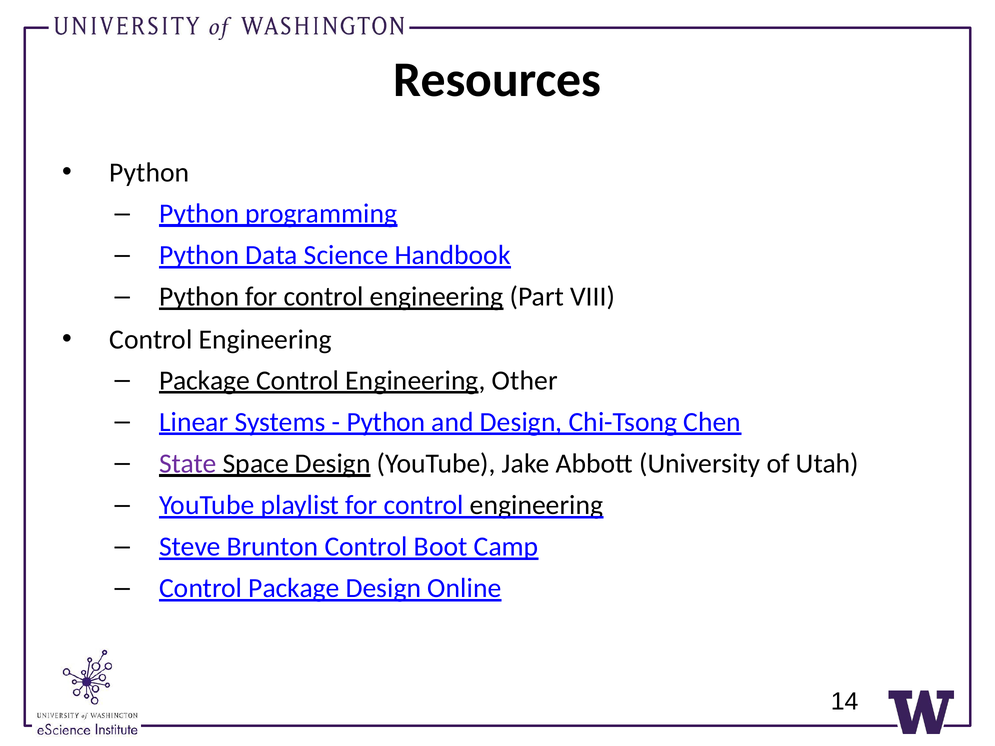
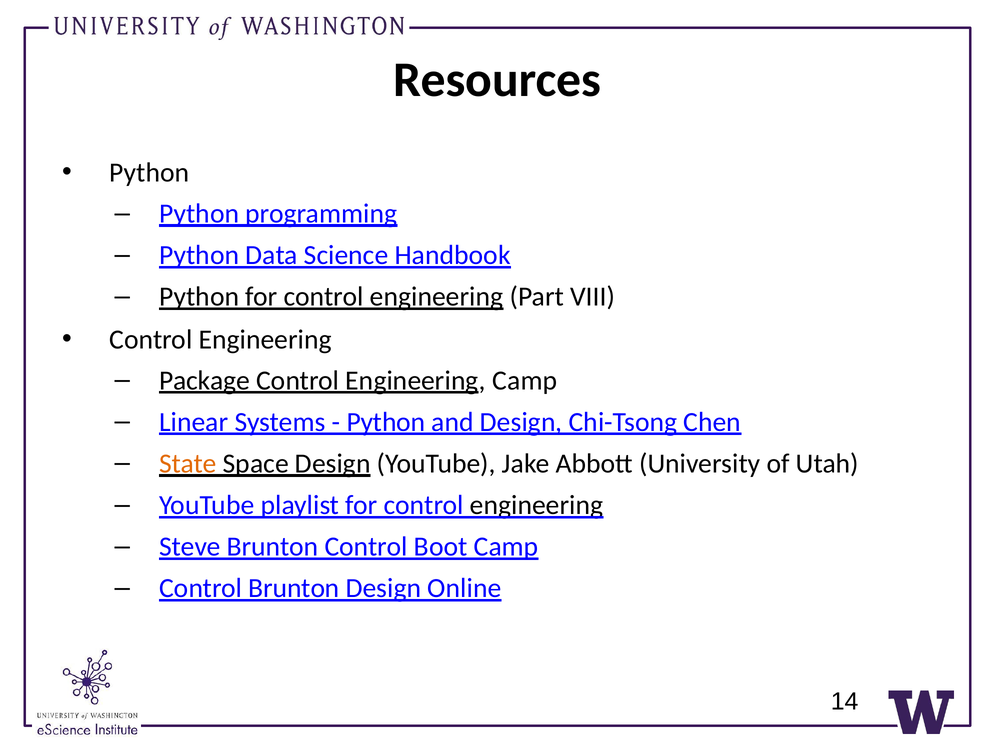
Engineering Other: Other -> Camp
State colour: purple -> orange
Control Package: Package -> Brunton
